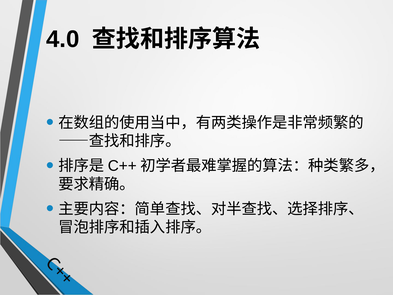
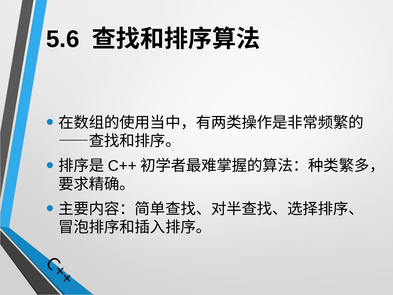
4.0: 4.0 -> 5.6
